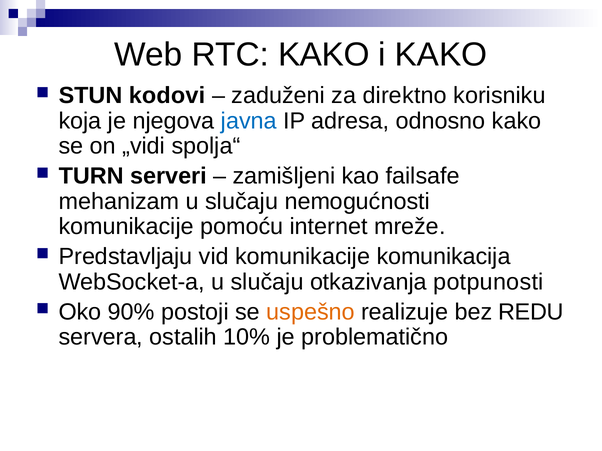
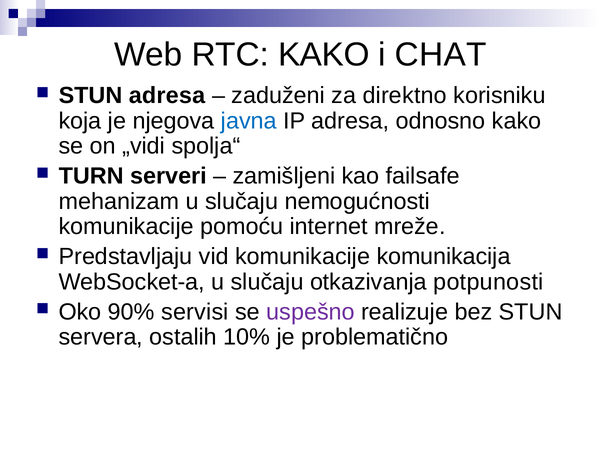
i KAKO: KAKO -> CHAT
STUN kodovi: kodovi -> adresa
postoji: postoji -> servisi
uspešno colour: orange -> purple
bez REDU: REDU -> STUN
